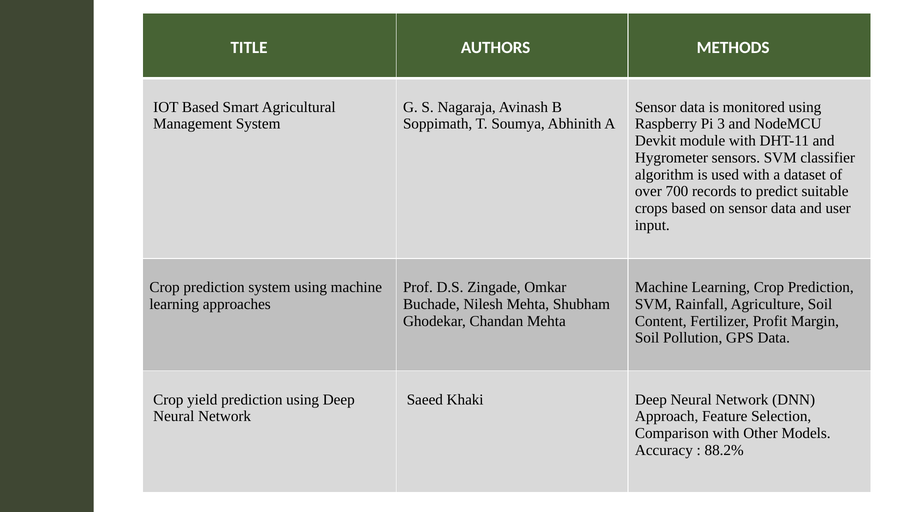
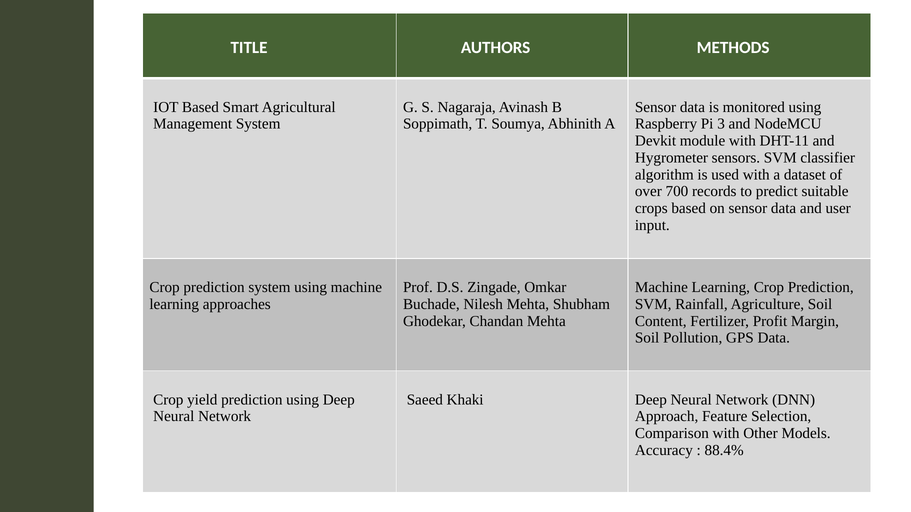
88.2%: 88.2% -> 88.4%
